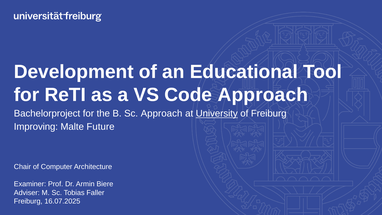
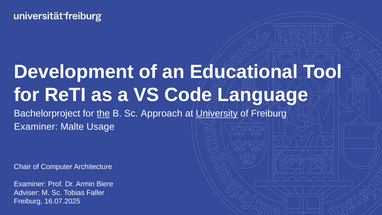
Code Approach: Approach -> Language
the underline: none -> present
Improving at (36, 127): Improving -> Examiner
Future: Future -> Usage
